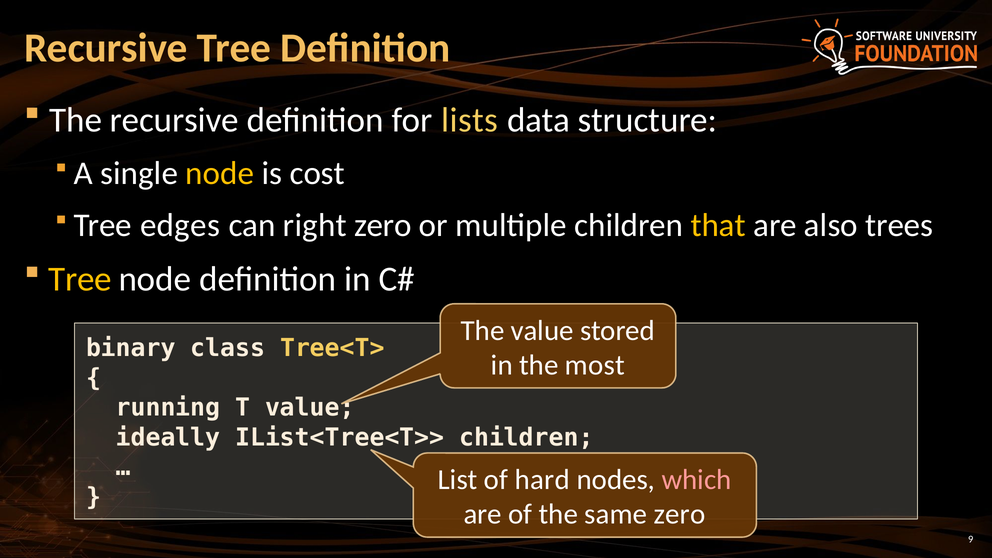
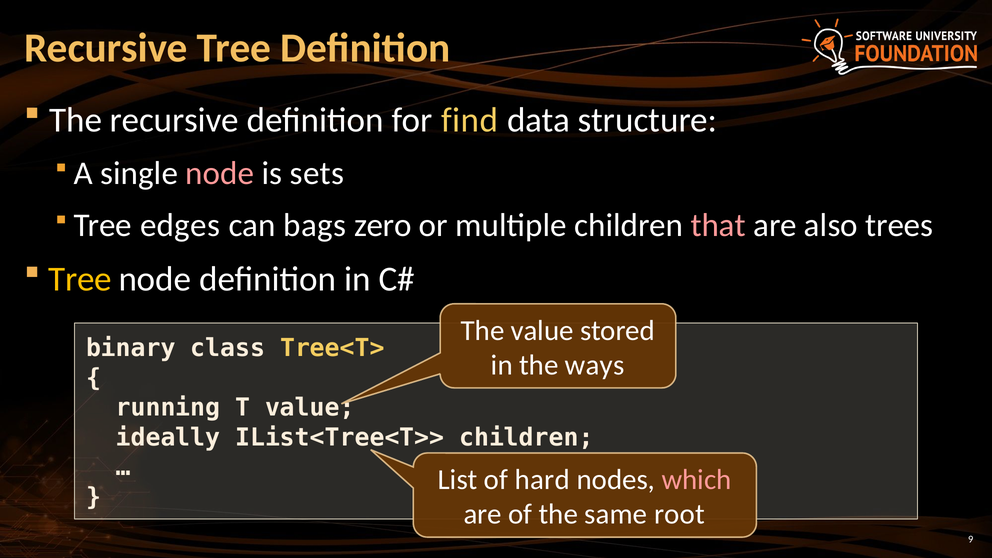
lists: lists -> find
node at (220, 173) colour: yellow -> pink
cost: cost -> sets
right: right -> bags
that colour: yellow -> pink
most: most -> ways
same zero: zero -> root
